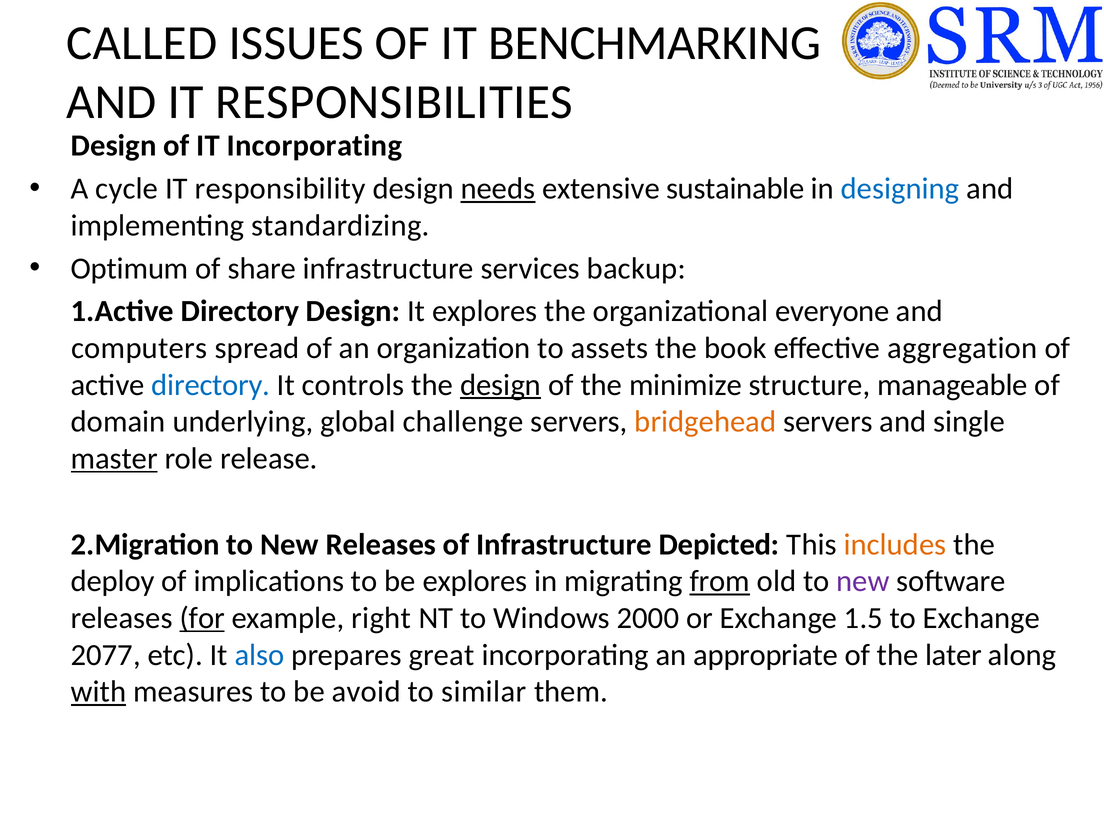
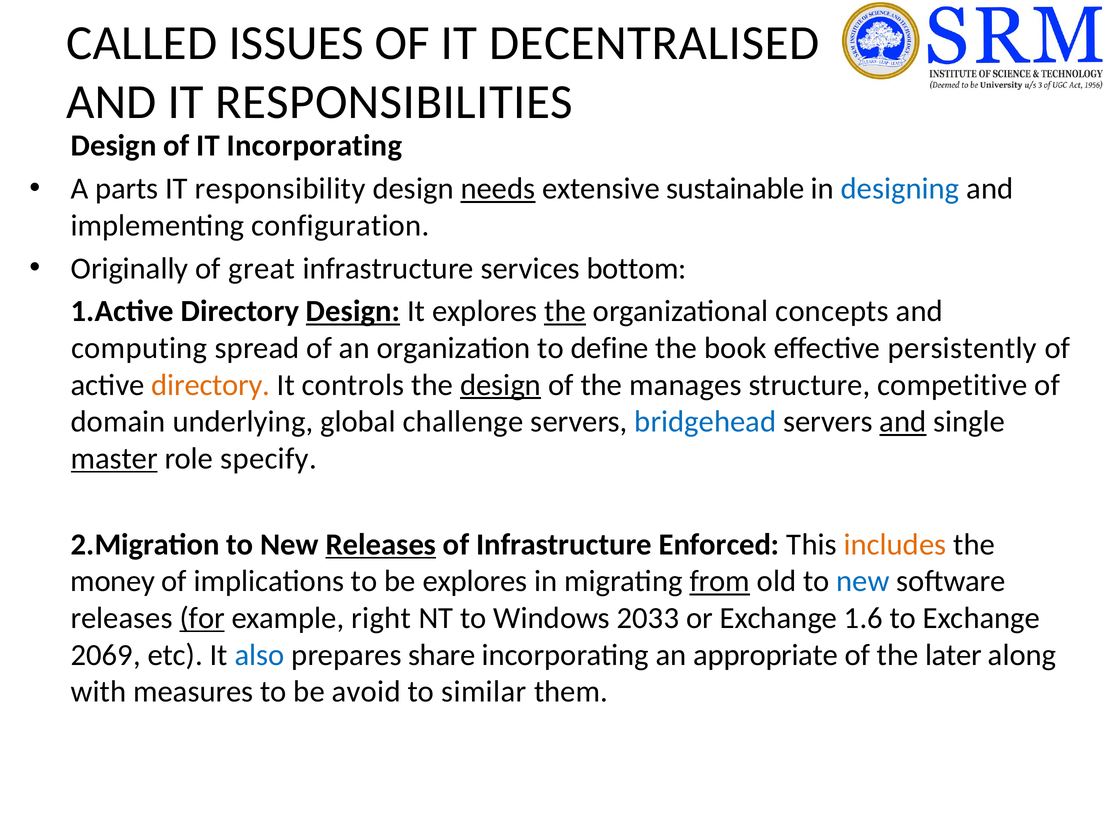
BENCHMARKING: BENCHMARKING -> DECENTRALISED
cycle: cycle -> parts
standardizing: standardizing -> configuration
Optimum: Optimum -> Originally
share: share -> great
backup: backup -> bottom
Design at (353, 311) underline: none -> present
the at (565, 311) underline: none -> present
everyone: everyone -> concepts
computers: computers -> computing
assets: assets -> define
aggregation: aggregation -> persistently
directory at (211, 385) colour: blue -> orange
minimize: minimize -> manages
manageable: manageable -> competitive
bridgehead colour: orange -> blue
and at (903, 422) underline: none -> present
release: release -> specify
Releases at (381, 544) underline: none -> present
Depicted: Depicted -> Enforced
deploy: deploy -> money
new at (863, 581) colour: purple -> blue
2000: 2000 -> 2033
1.5: 1.5 -> 1.6
2077: 2077 -> 2069
great: great -> share
with underline: present -> none
